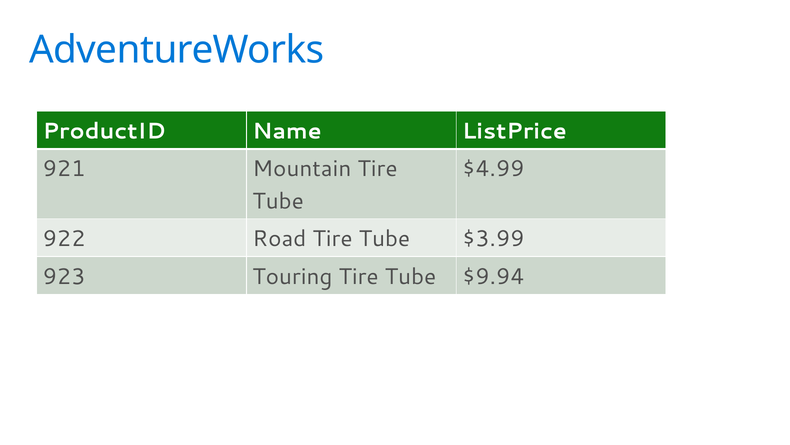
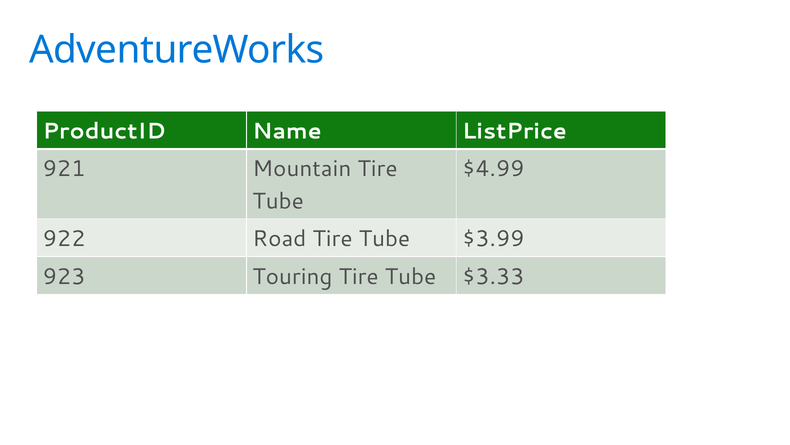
$9.94: $9.94 -> $3.33
